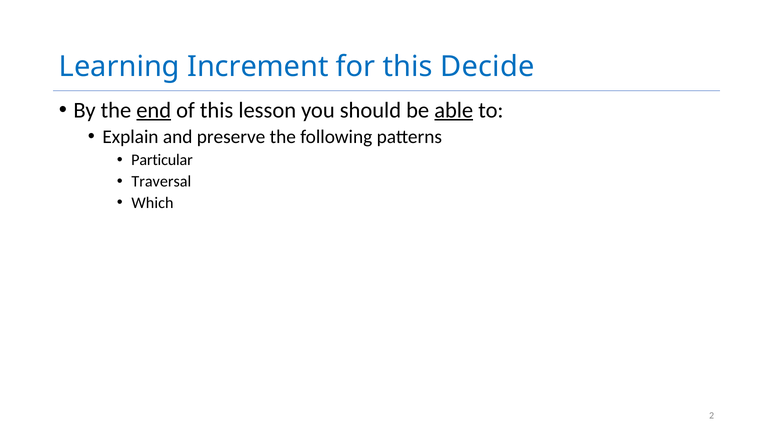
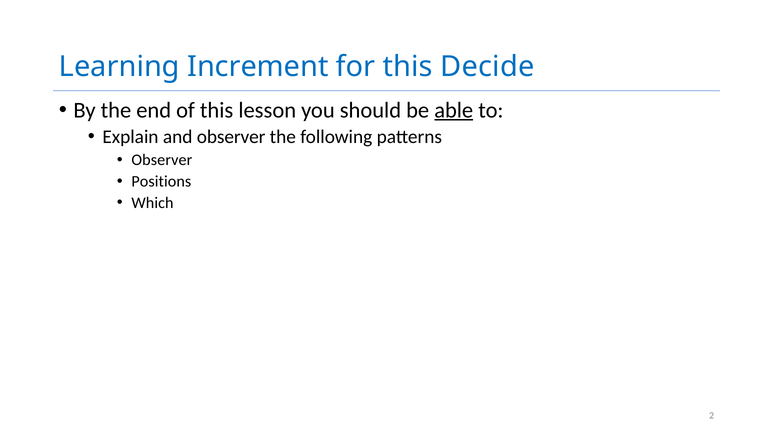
end underline: present -> none
and preserve: preserve -> observer
Particular at (162, 160): Particular -> Observer
Traversal: Traversal -> Positions
